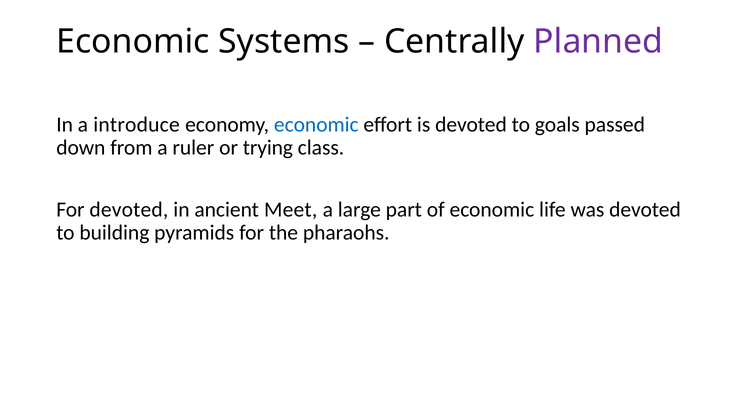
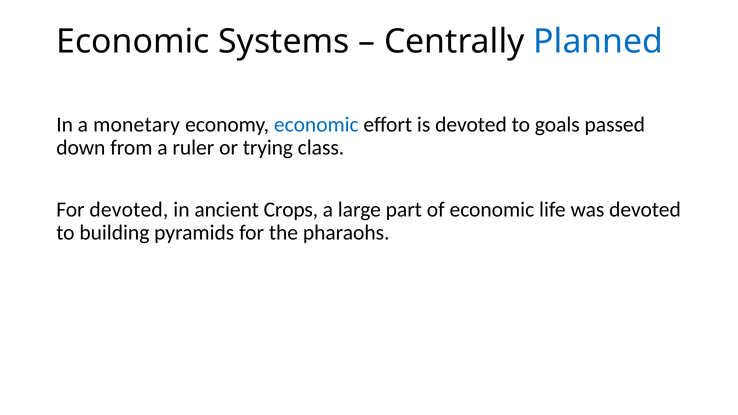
Planned colour: purple -> blue
introduce: introduce -> monetary
Meet: Meet -> Crops
